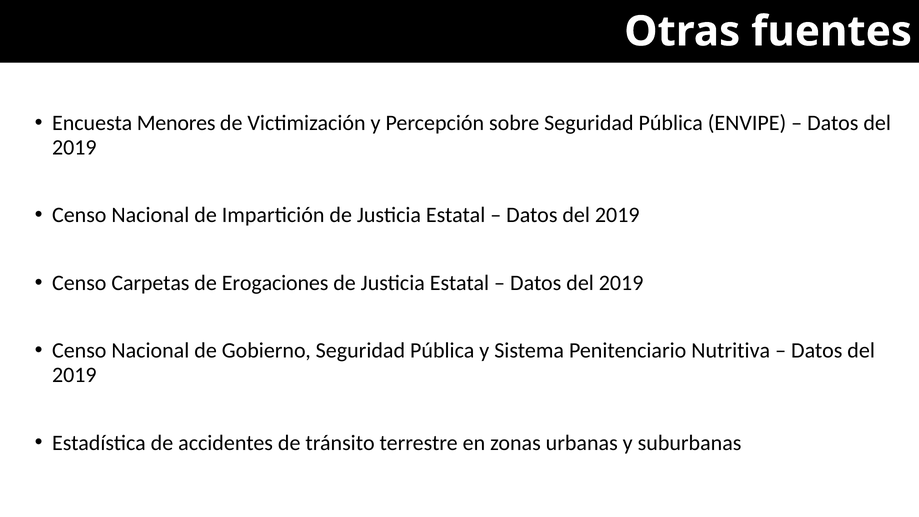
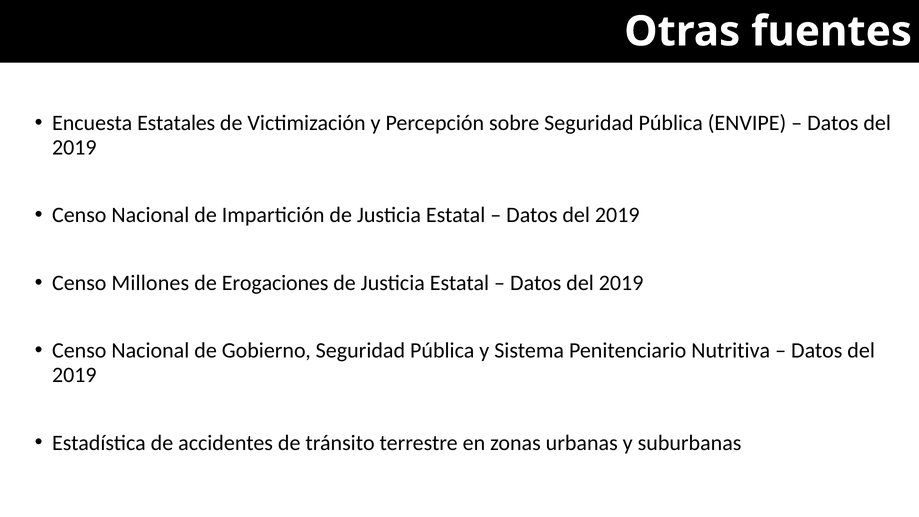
Menores: Menores -> Estatales
Carpetas: Carpetas -> Millones
